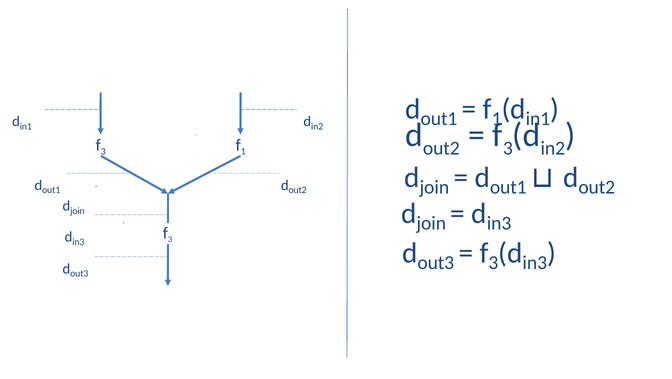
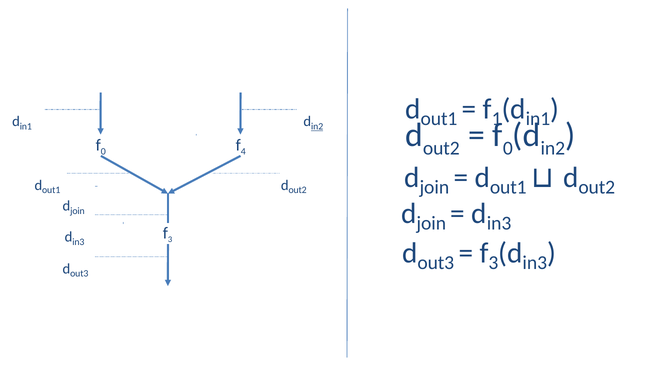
in2 at (317, 126) underline: none -> present
3 at (103, 151): 3 -> 0
1 at (243, 151): 1 -> 4
out2 3: 3 -> 0
